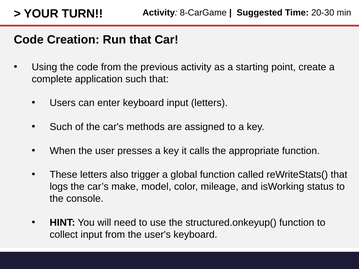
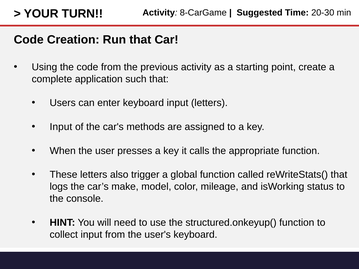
Such at (61, 127): Such -> Input
